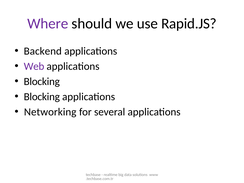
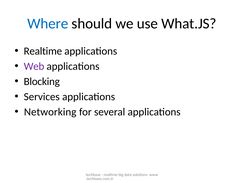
Where colour: purple -> blue
Rapid.JS: Rapid.JS -> What.JS
Backend at (43, 51): Backend -> Realtime
Blocking at (42, 97): Blocking -> Services
